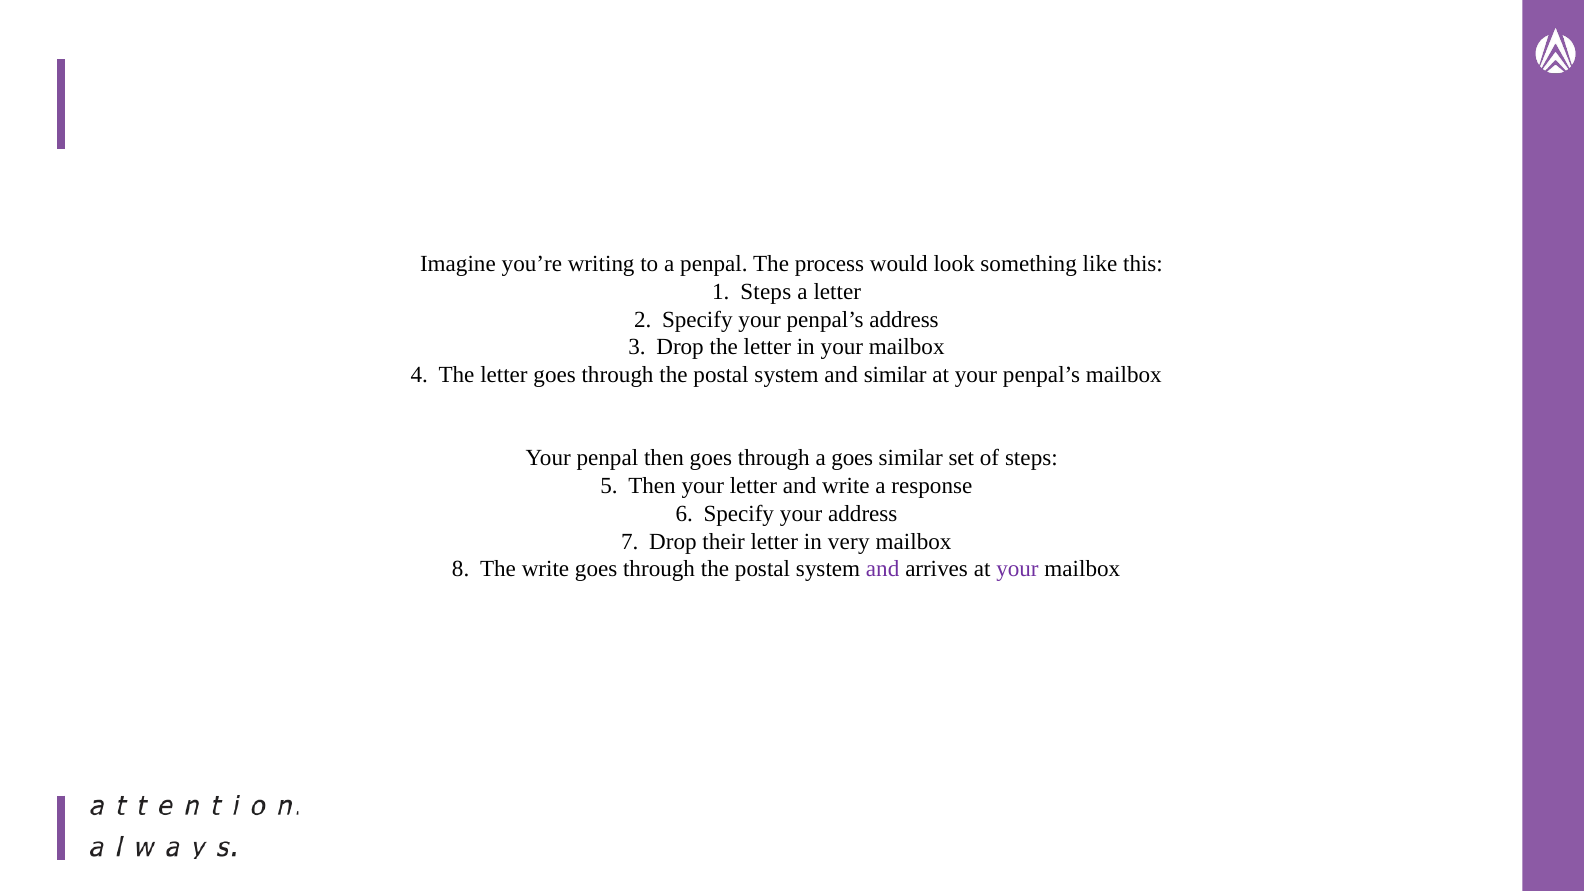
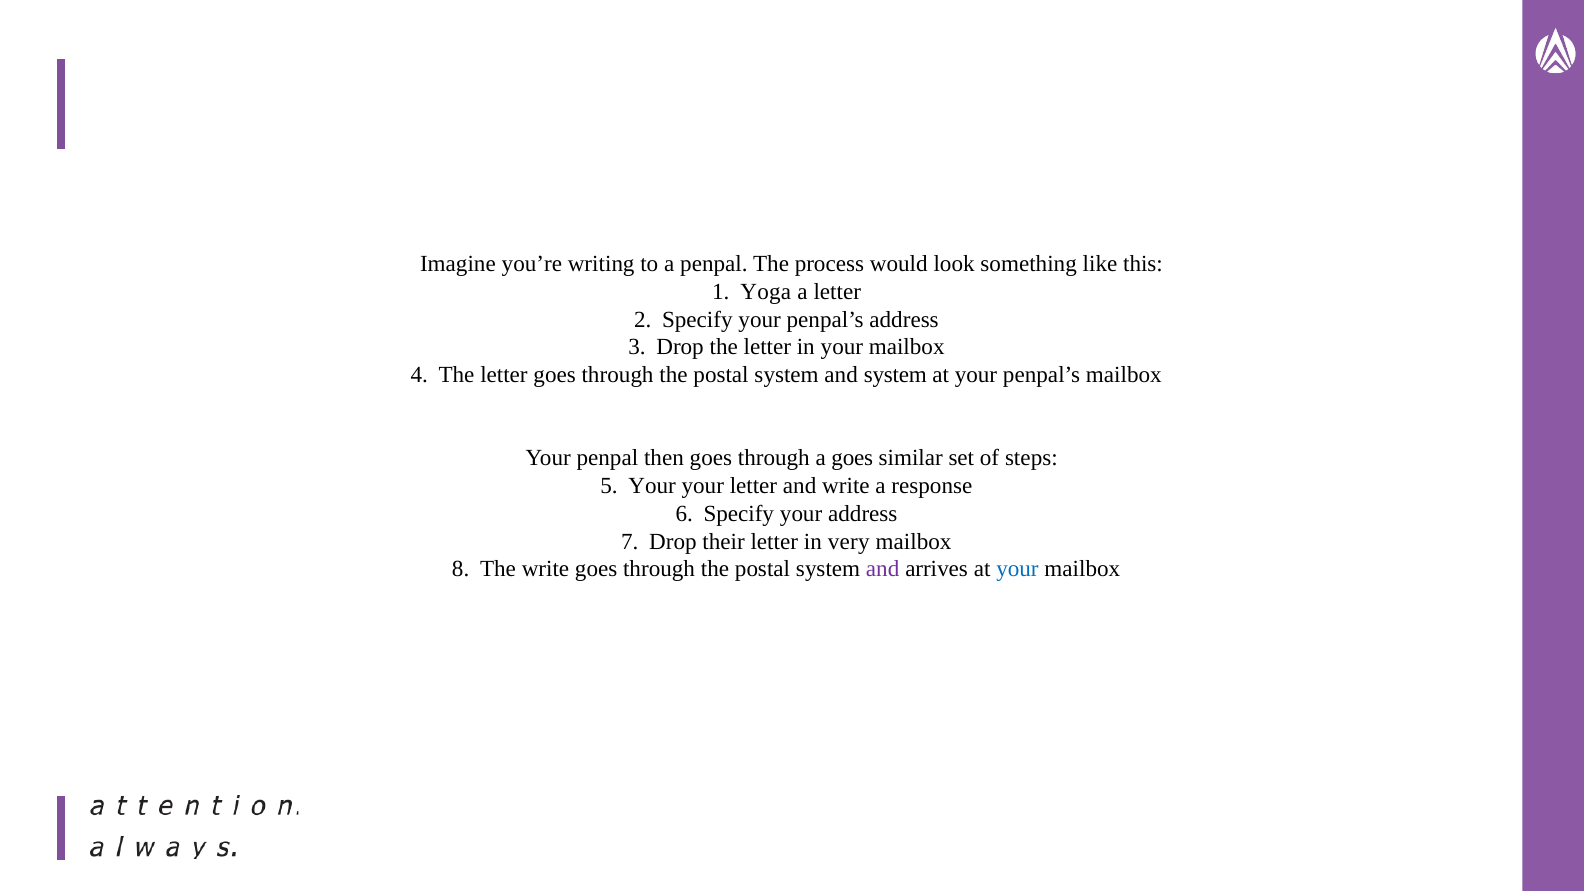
Steps at (766, 292): Steps -> Yoga
and similar: similar -> system
Then at (652, 486): Then -> Your
your at (1017, 569) colour: purple -> blue
